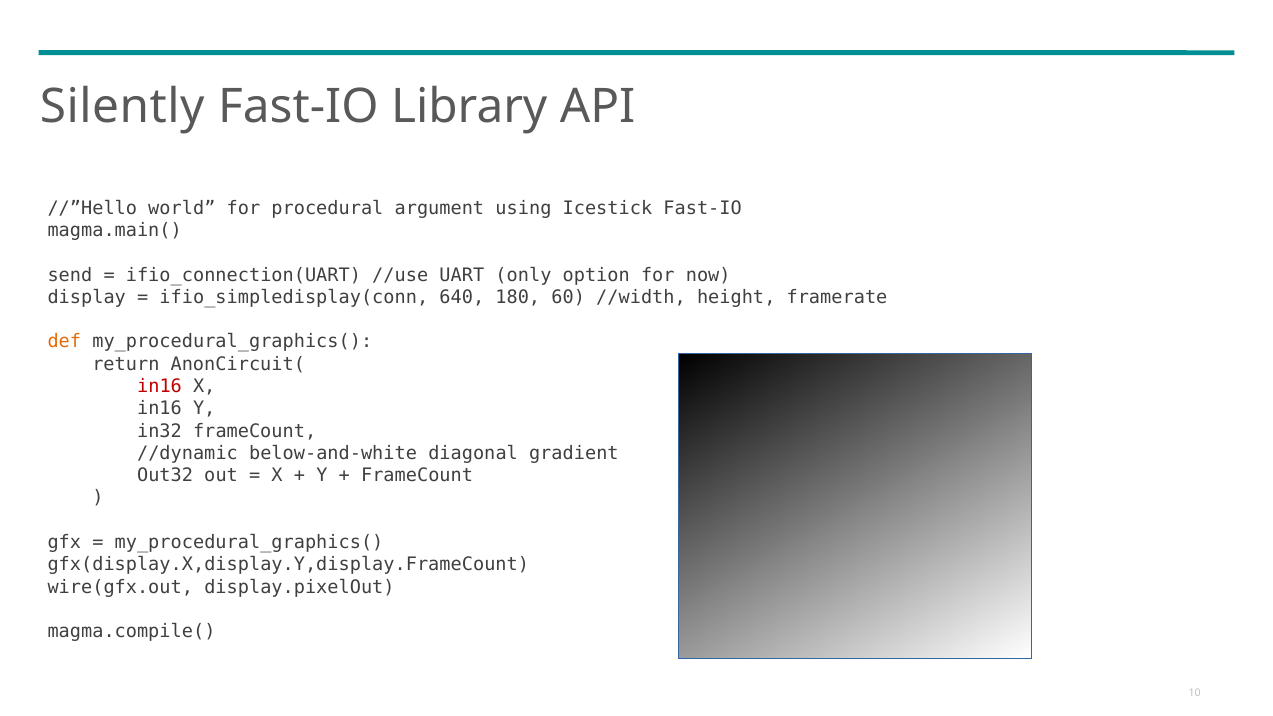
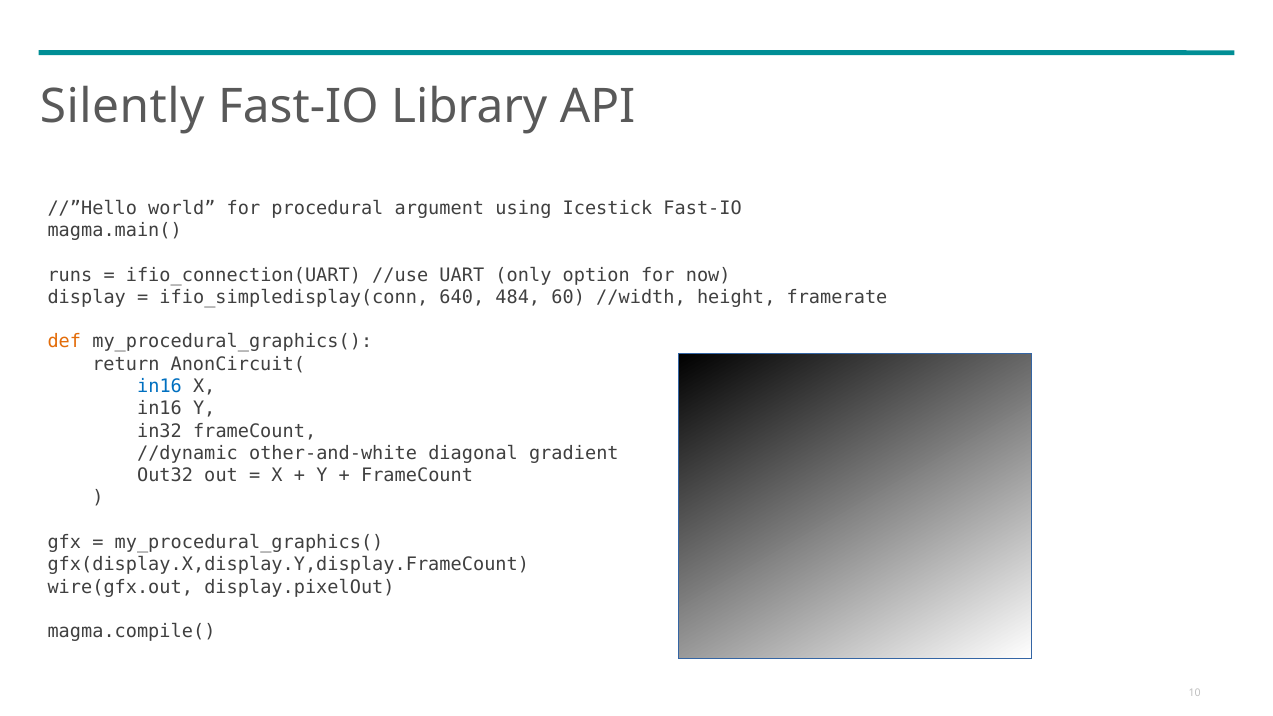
send: send -> runs
180: 180 -> 484
in16 at (160, 386) colour: red -> blue
below-and-white: below-and-white -> other-and-white
